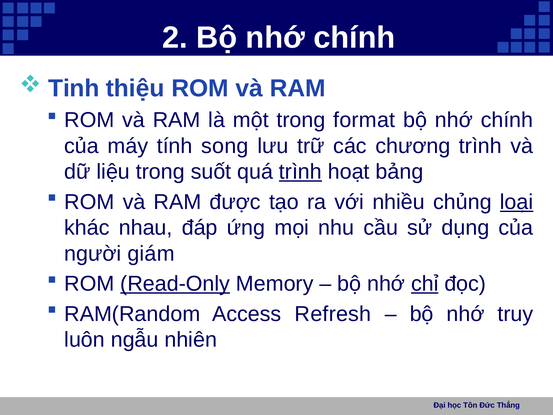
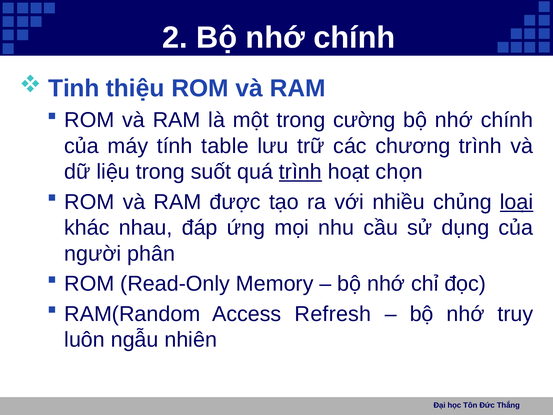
format: format -> cường
song: song -> table
bảng: bảng -> chọn
giám: giám -> phân
Read-Only underline: present -> none
chỉ underline: present -> none
